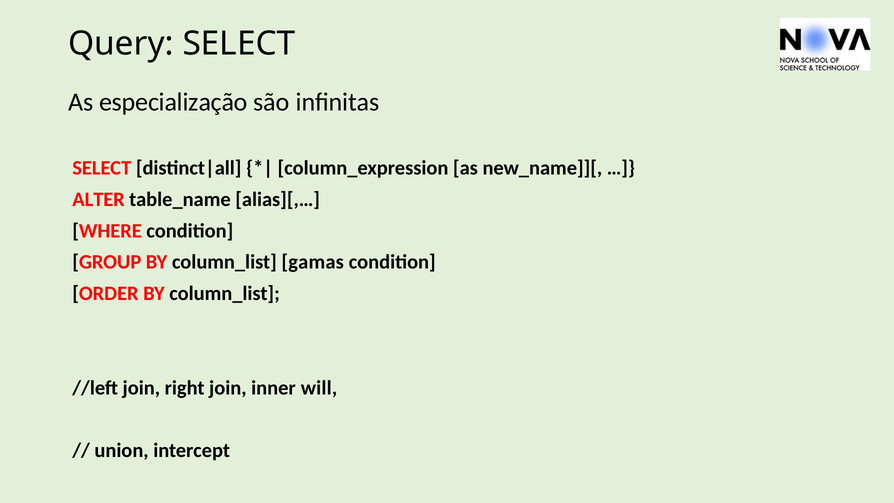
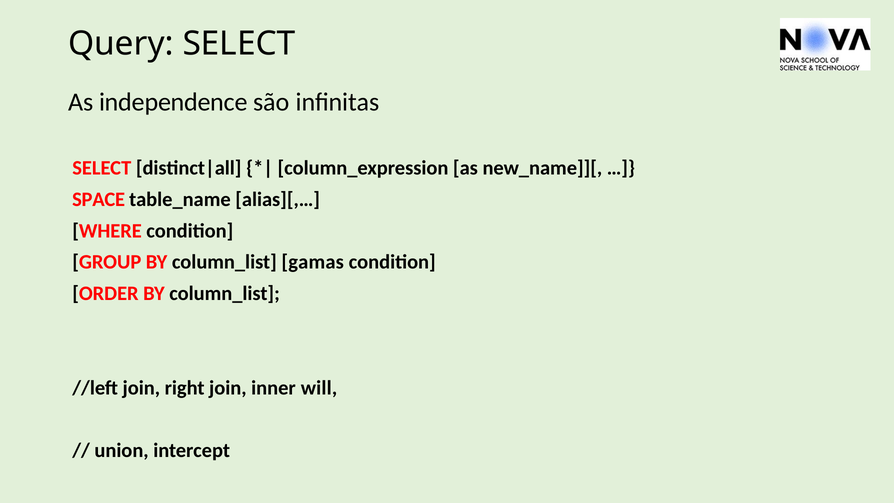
especialização: especialização -> independence
ALTER: ALTER -> SPACE
